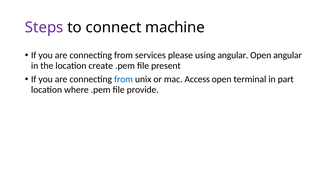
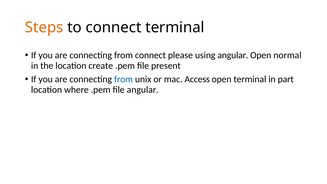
Steps colour: purple -> orange
connect machine: machine -> terminal
from services: services -> connect
Open angular: angular -> normal
file provide: provide -> angular
